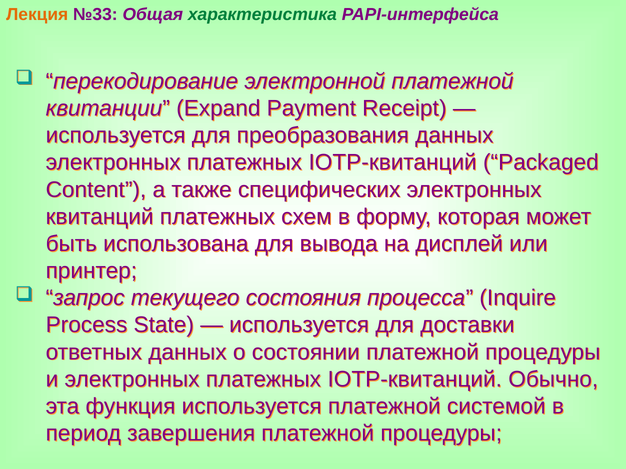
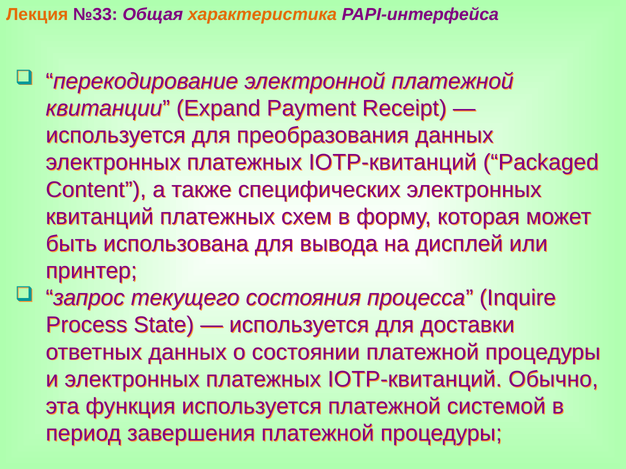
характеристика colour: green -> orange
